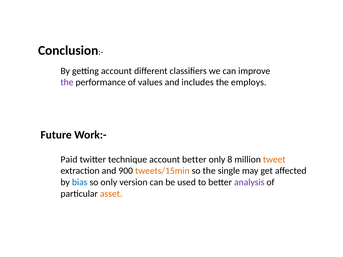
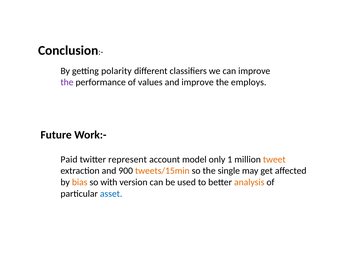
getting account: account -> polarity
and includes: includes -> improve
technique: technique -> represent
account better: better -> model
8: 8 -> 1
bias colour: blue -> orange
so only: only -> with
analysis colour: purple -> orange
asset colour: orange -> blue
